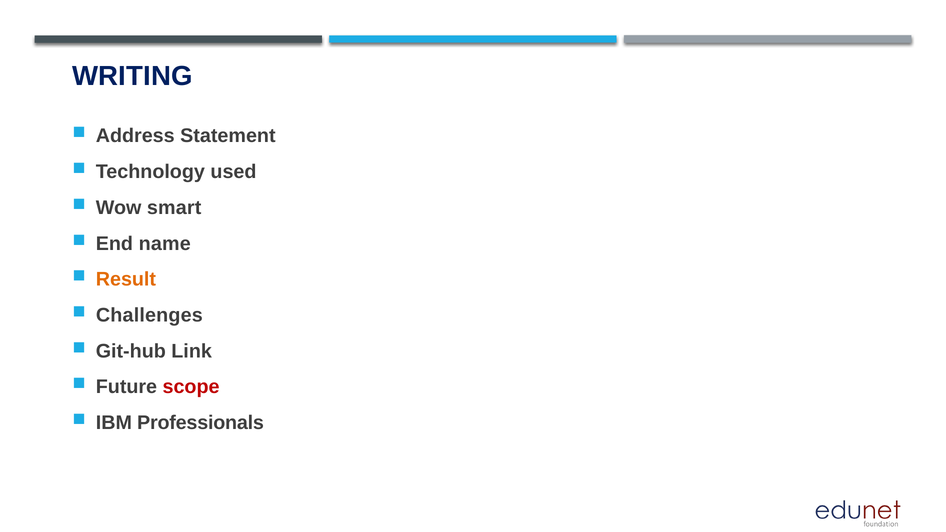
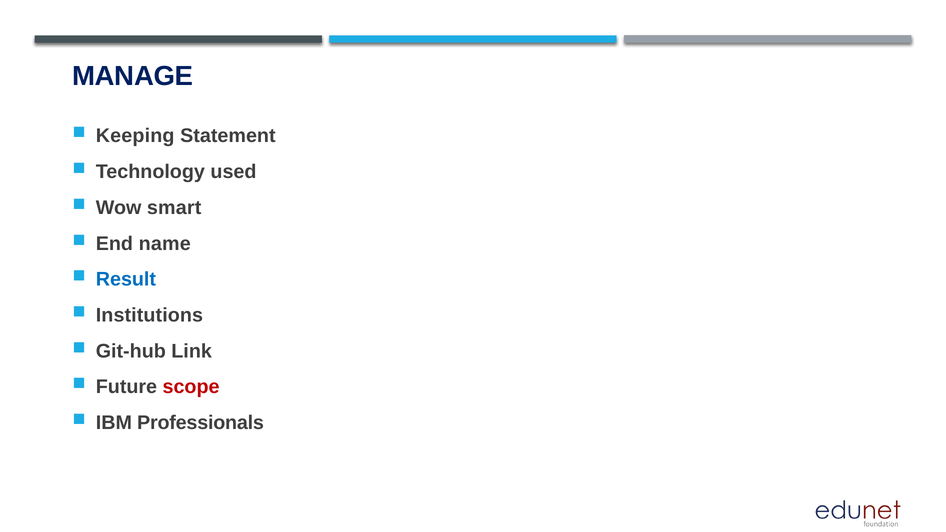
WRITING: WRITING -> MANAGE
Address: Address -> Keeping
Result colour: orange -> blue
Challenges: Challenges -> Institutions
